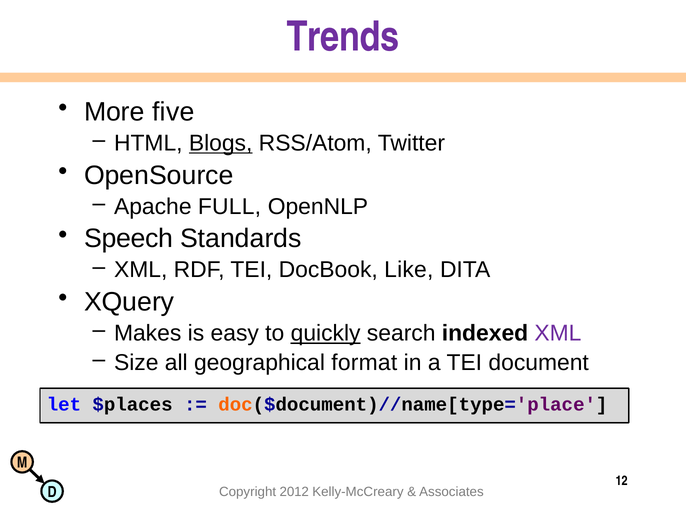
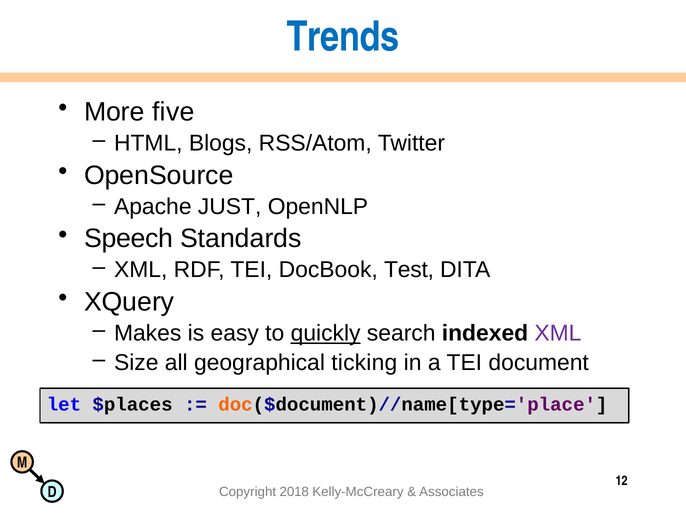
Trends colour: purple -> blue
Blogs underline: present -> none
FULL: FULL -> JUST
Like: Like -> Test
format: format -> ticking
2012: 2012 -> 2018
